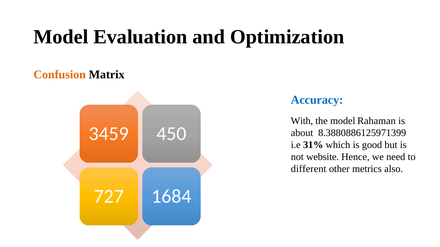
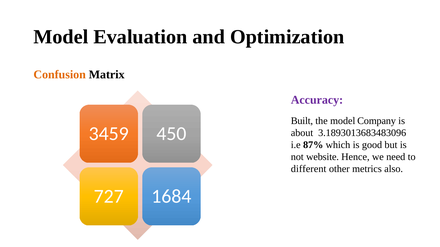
Accuracy colour: blue -> purple
With: With -> Built
Rahaman: Rahaman -> Company
8.3880886125971399: 8.3880886125971399 -> 3.1893013683483096
31%: 31% -> 87%
